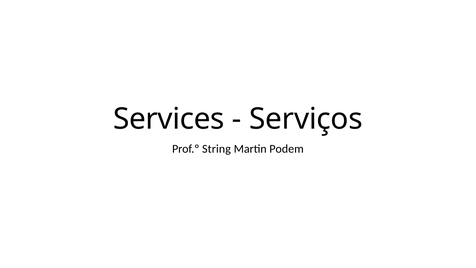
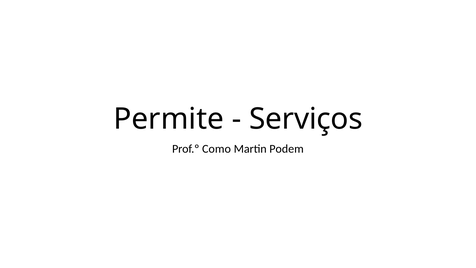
Services: Services -> Permite
String: String -> Como
